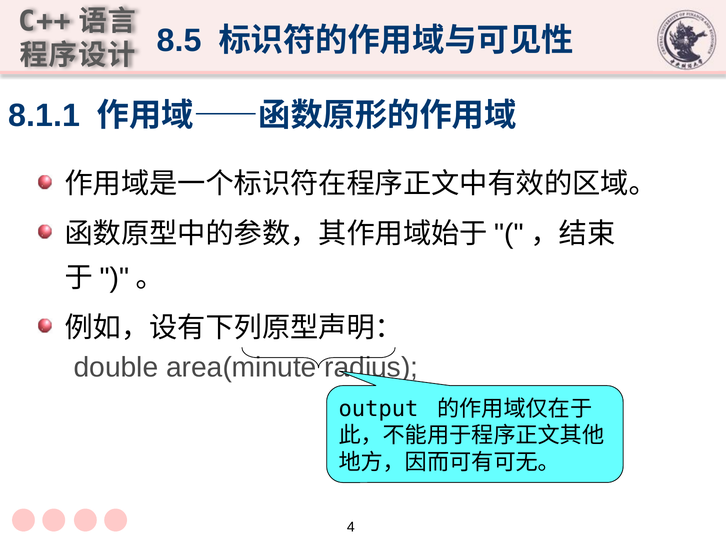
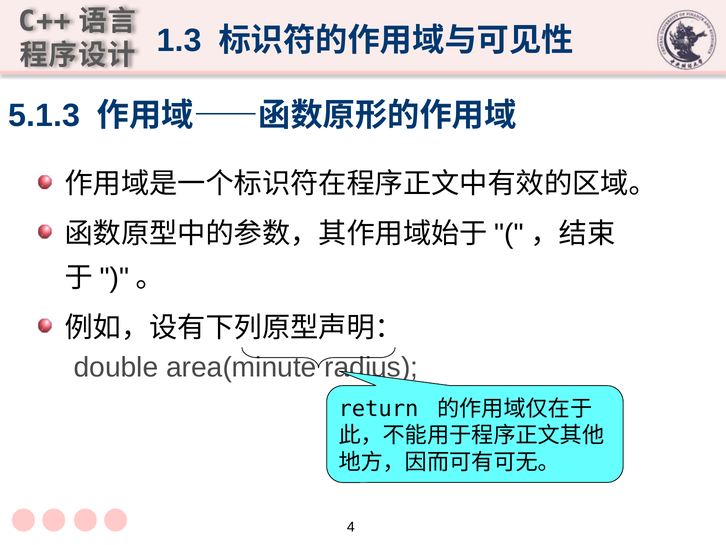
8.5: 8.5 -> 1.3
8.1.1: 8.1.1 -> 5.1.3
output: output -> return
